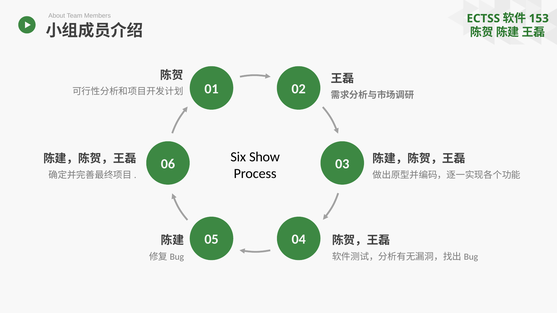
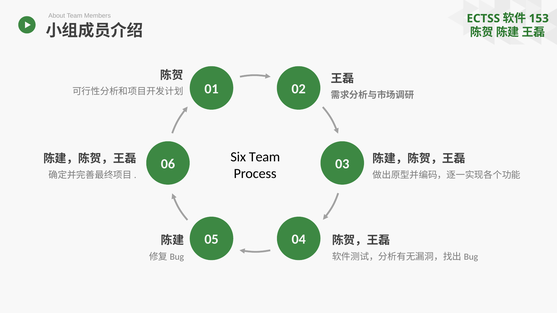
Six Show: Show -> Team
